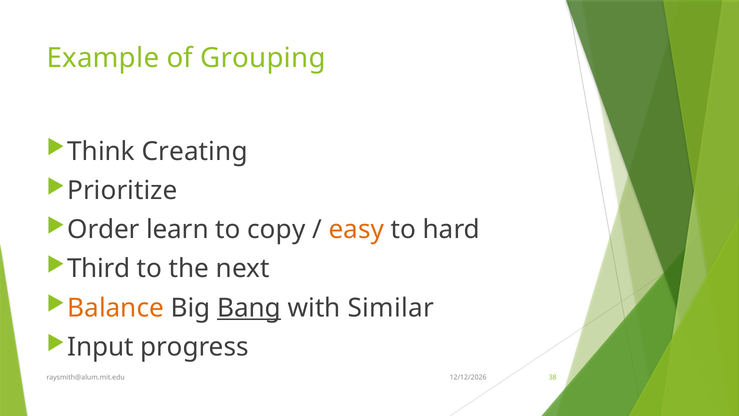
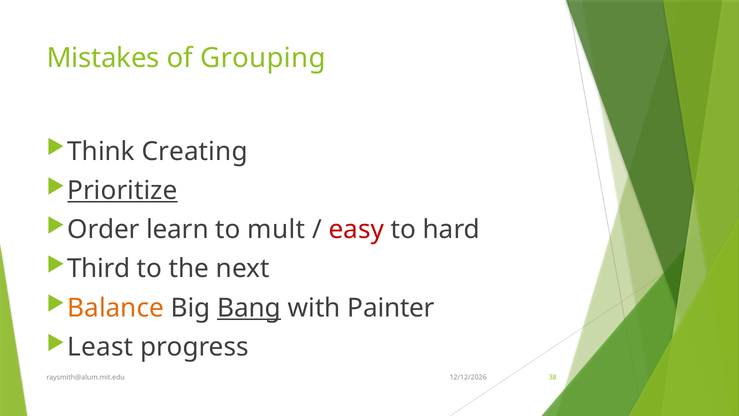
Example: Example -> Mistakes
Prioritize underline: none -> present
copy: copy -> mult
easy colour: orange -> red
Similar: Similar -> Painter
Input: Input -> Least
